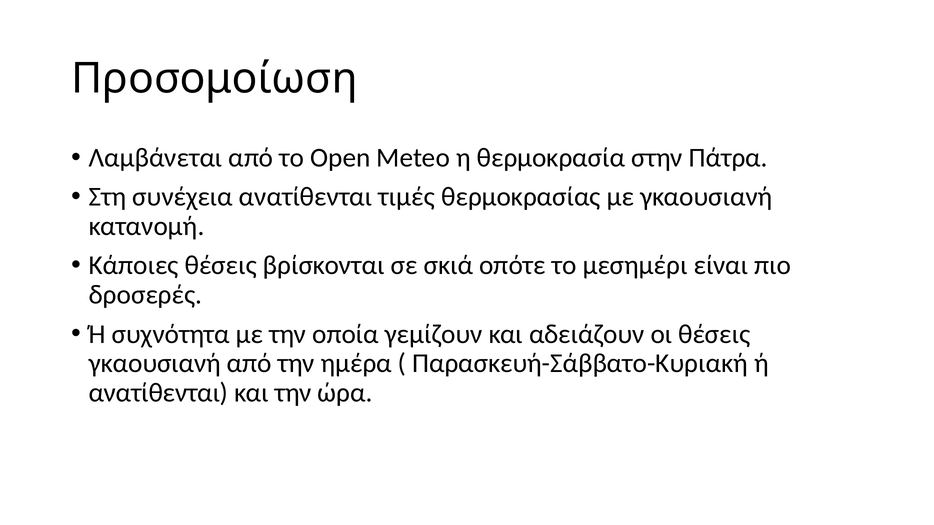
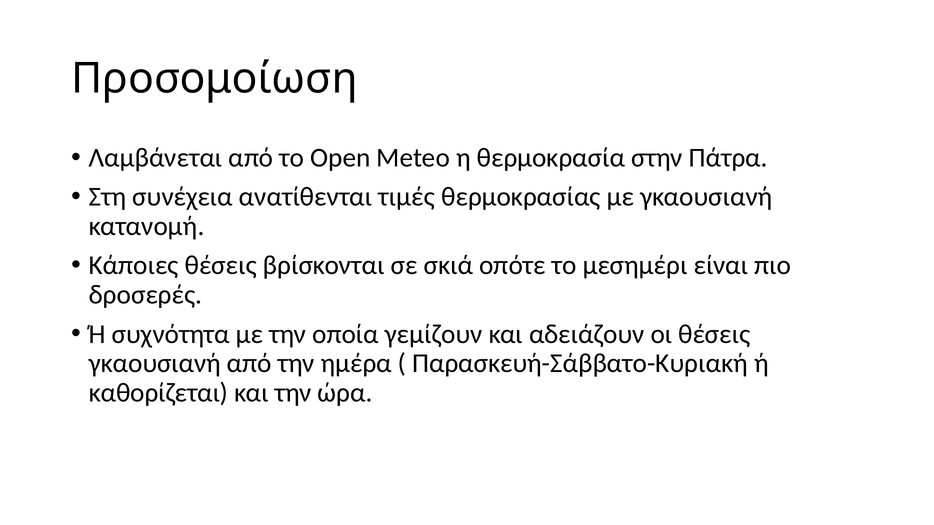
ανατίθενται at (158, 393): ανατίθενται -> καθορίζεται
